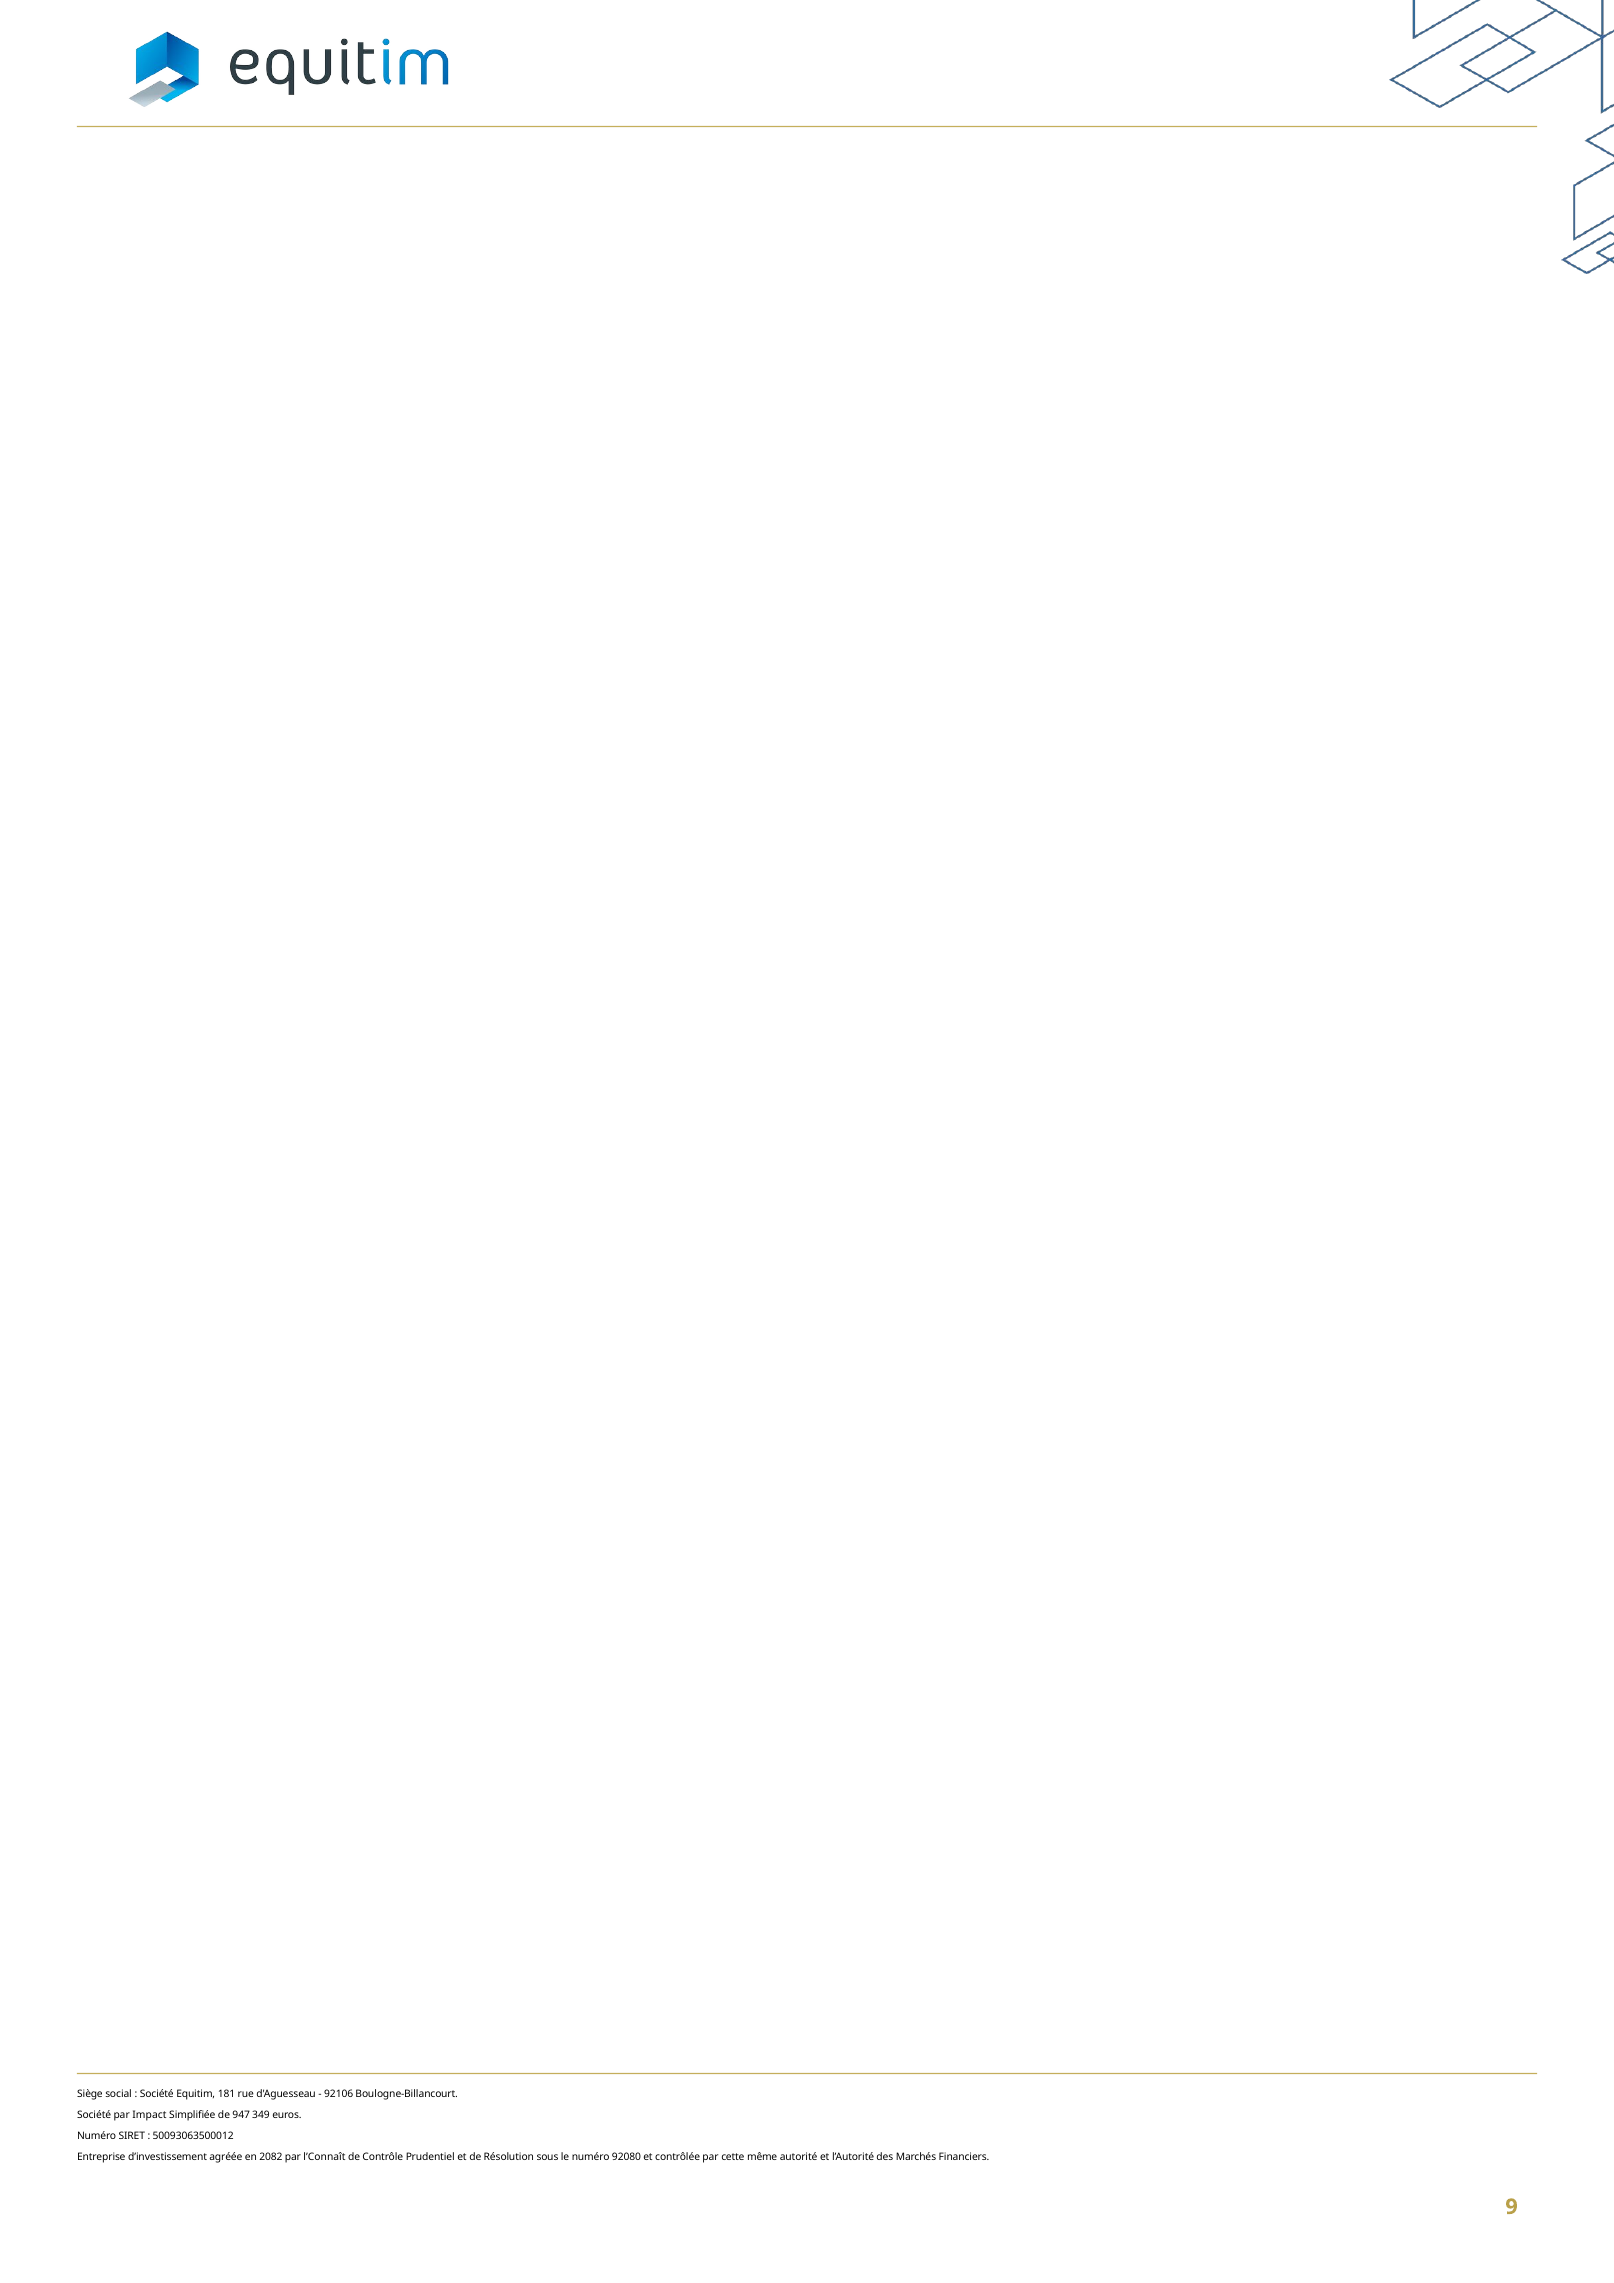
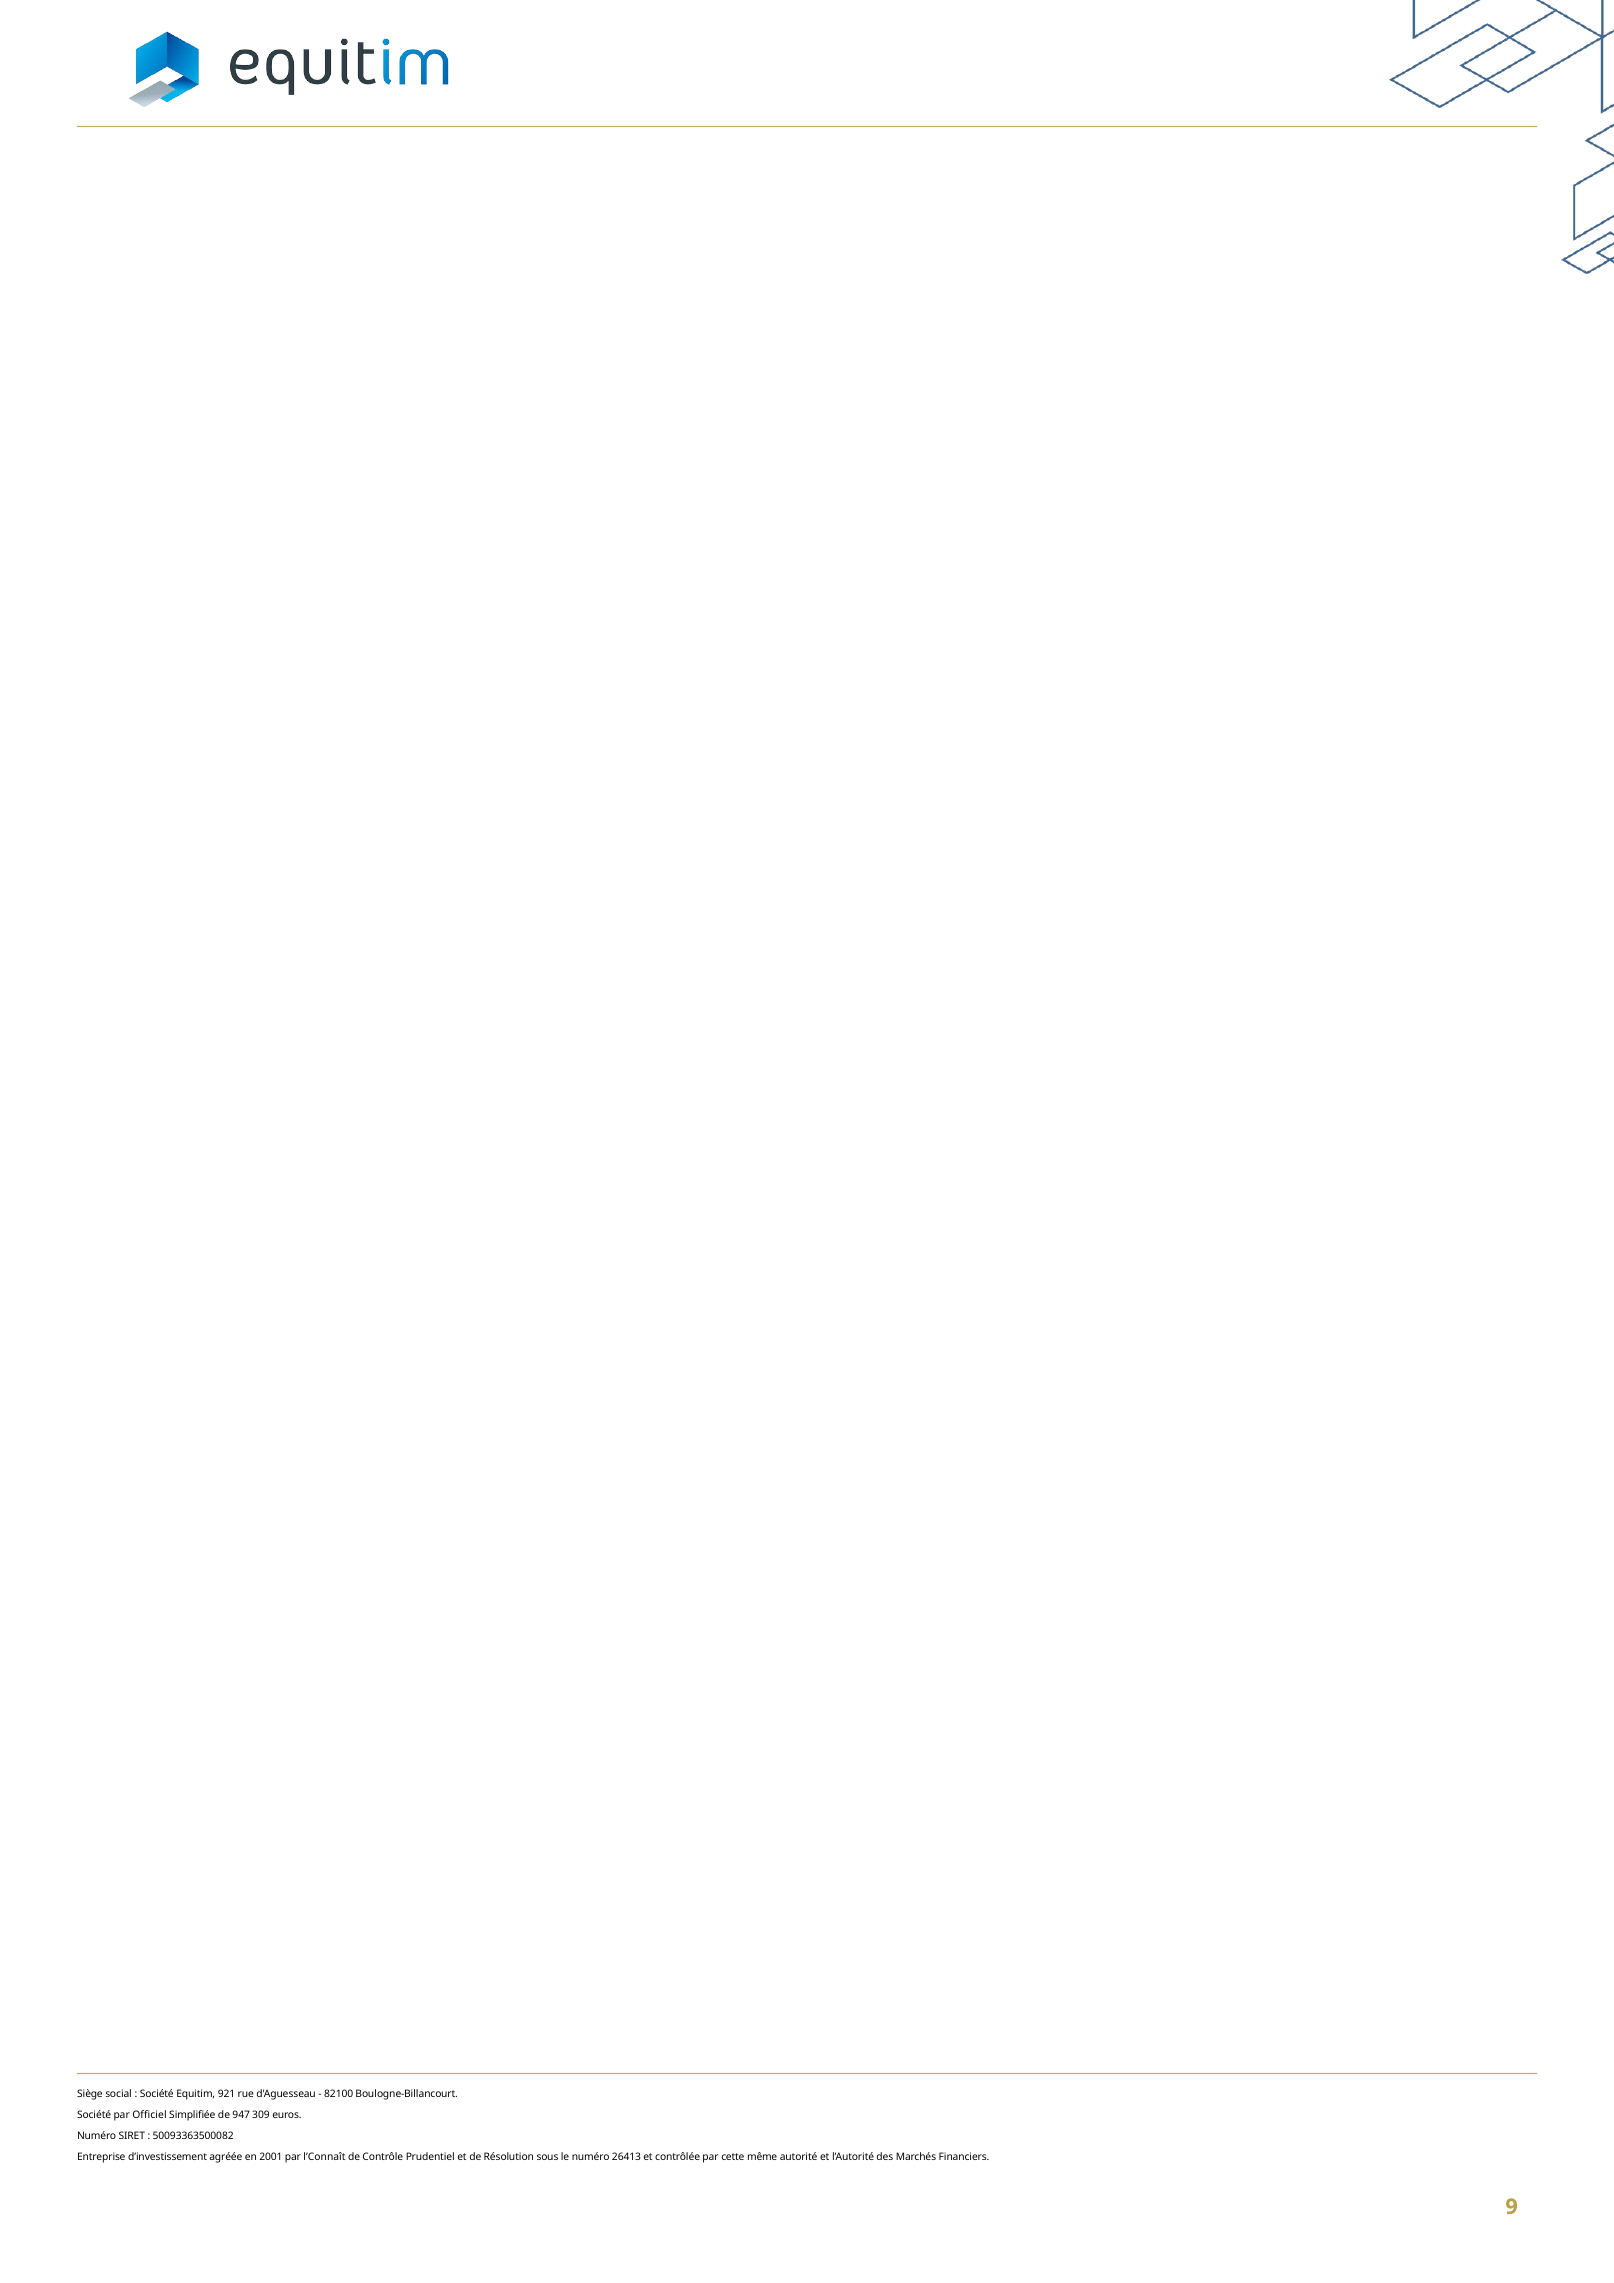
181: 181 -> 921
92106: 92106 -> 82100
Impact: Impact -> Officiel
349: 349 -> 309
50093063500012: 50093063500012 -> 50093363500082
2082: 2082 -> 2001
92080: 92080 -> 26413
